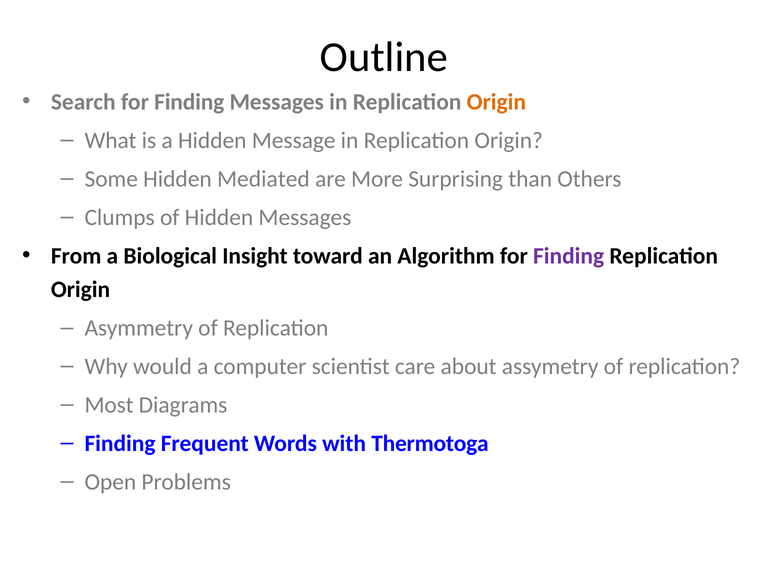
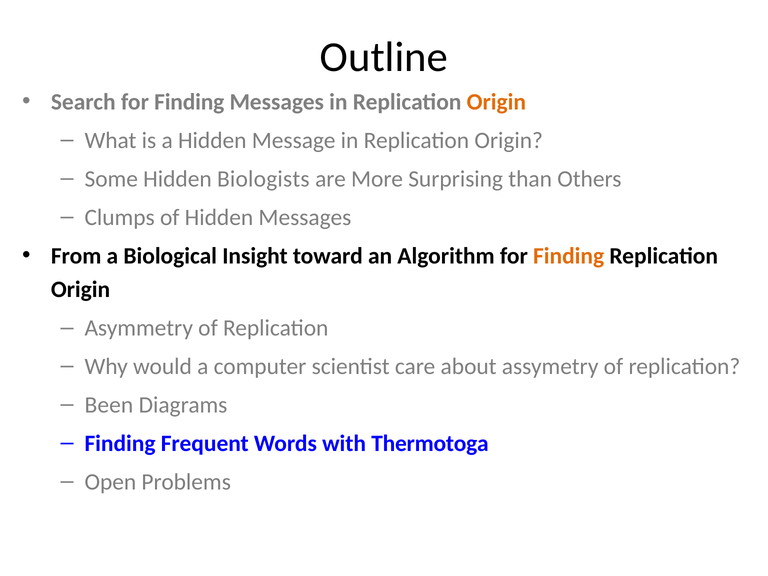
Mediated: Mediated -> Biologists
Finding at (569, 256) colour: purple -> orange
Most: Most -> Been
